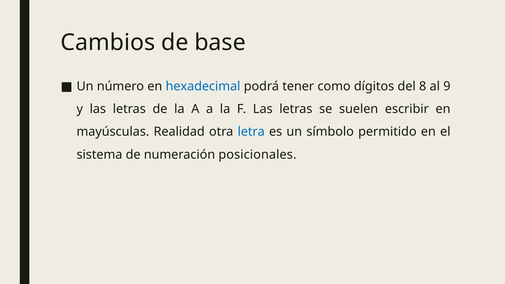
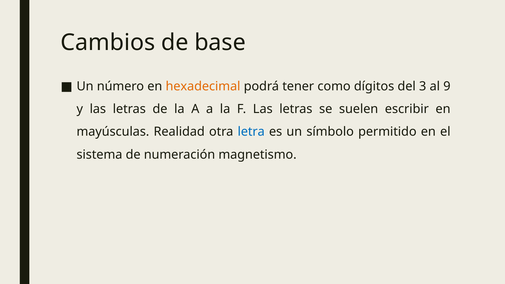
hexadecimal colour: blue -> orange
8: 8 -> 3
posicionales: posicionales -> magnetismo
